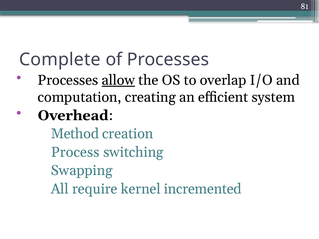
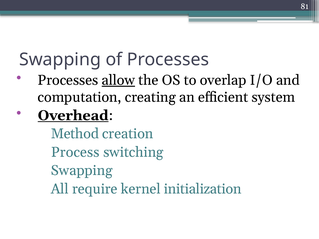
Complete at (60, 60): Complete -> Swapping
Overhead underline: none -> present
incremented: incremented -> initialization
